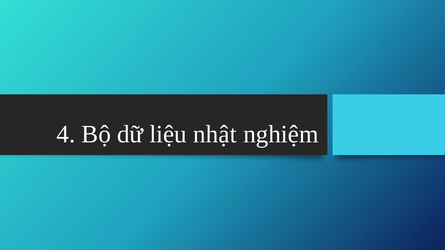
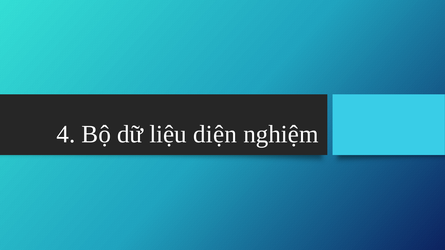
nhật: nhật -> diện
